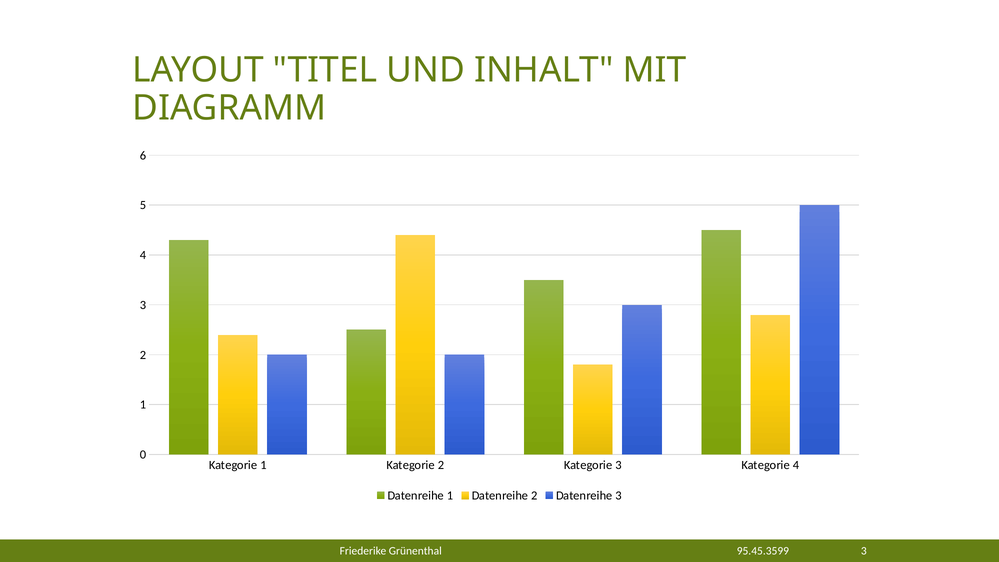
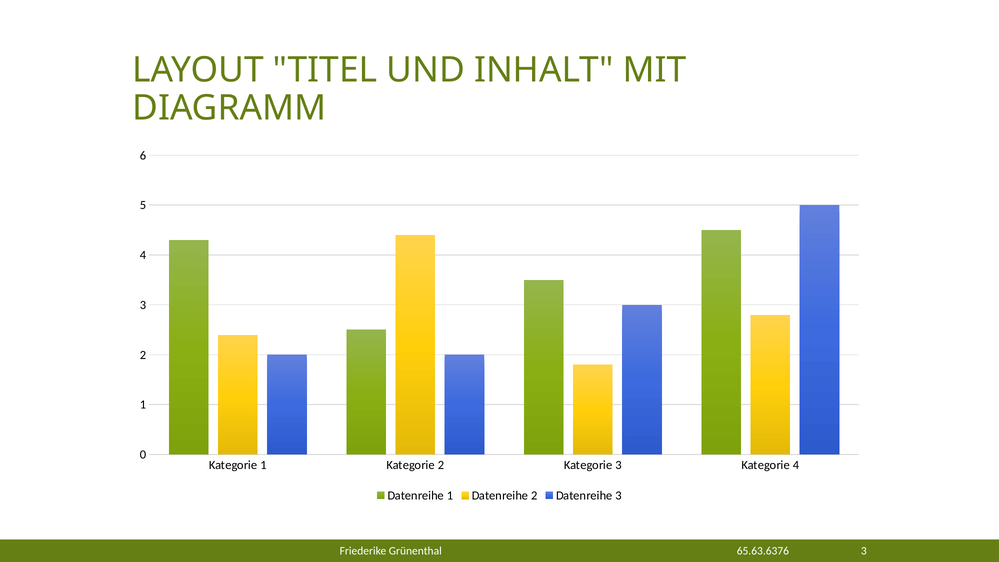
95.45.3599: 95.45.3599 -> 65.63.6376
